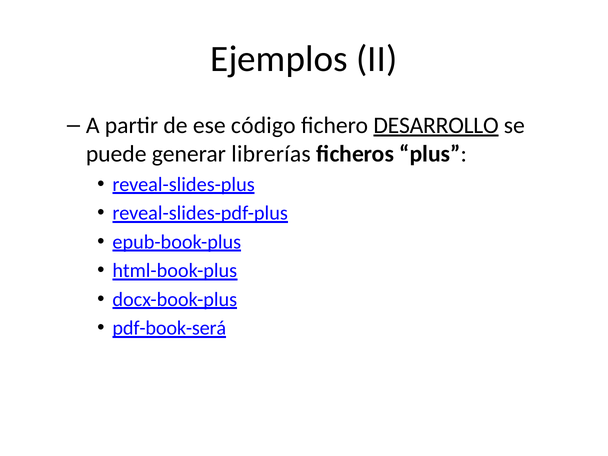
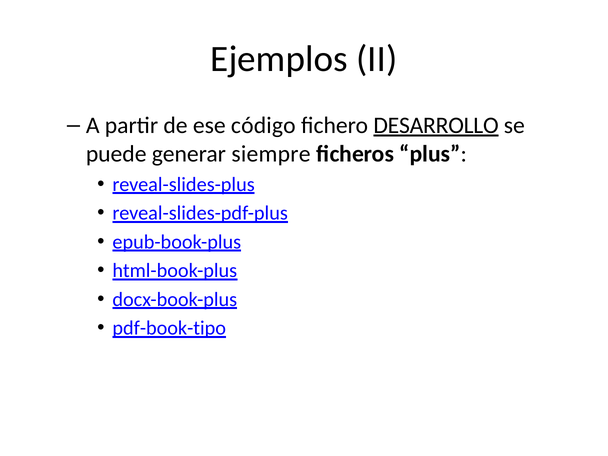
librerías: librerías -> siempre
pdf-book-será: pdf-book-será -> pdf-book-tipo
